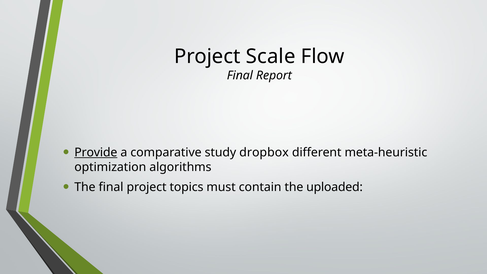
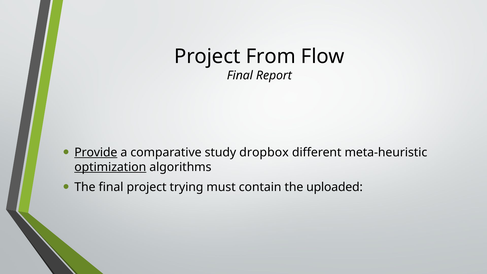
Scale: Scale -> From
optimization underline: none -> present
topics: topics -> trying
